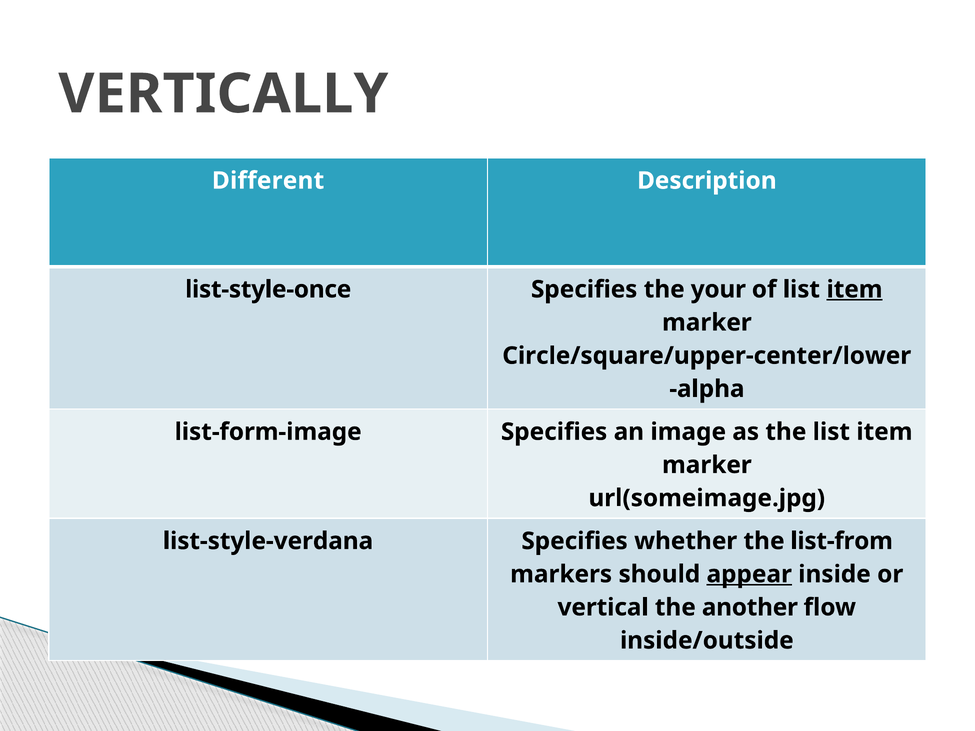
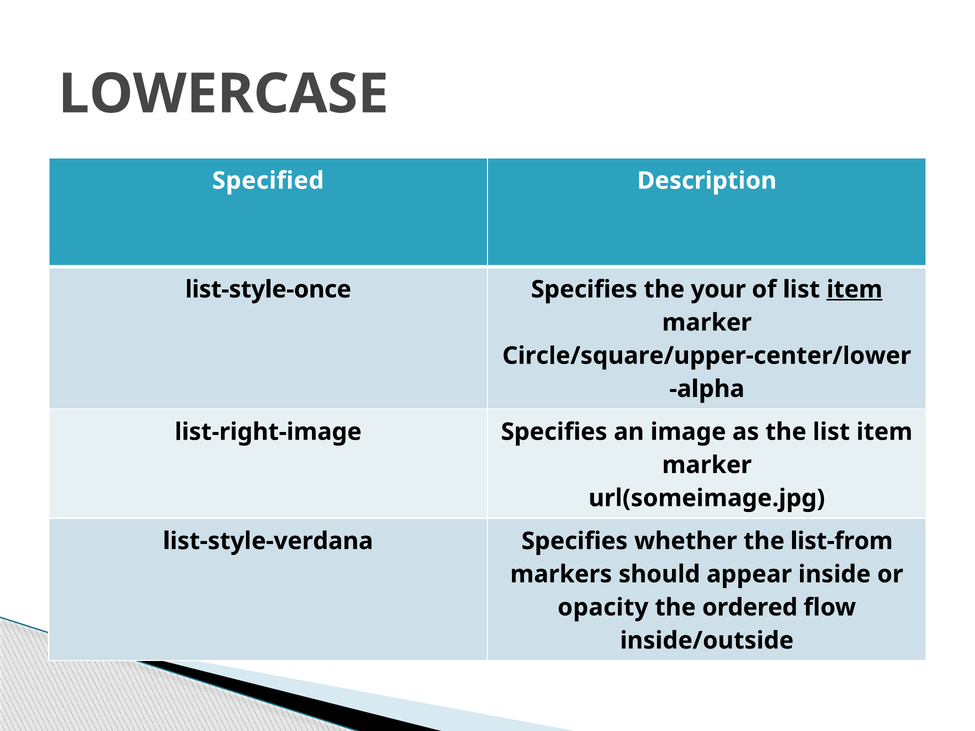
VERTICALLY: VERTICALLY -> LOWERCASE
Different: Different -> Specified
list-form-image: list-form-image -> list-right-image
appear underline: present -> none
vertical: vertical -> opacity
another: another -> ordered
